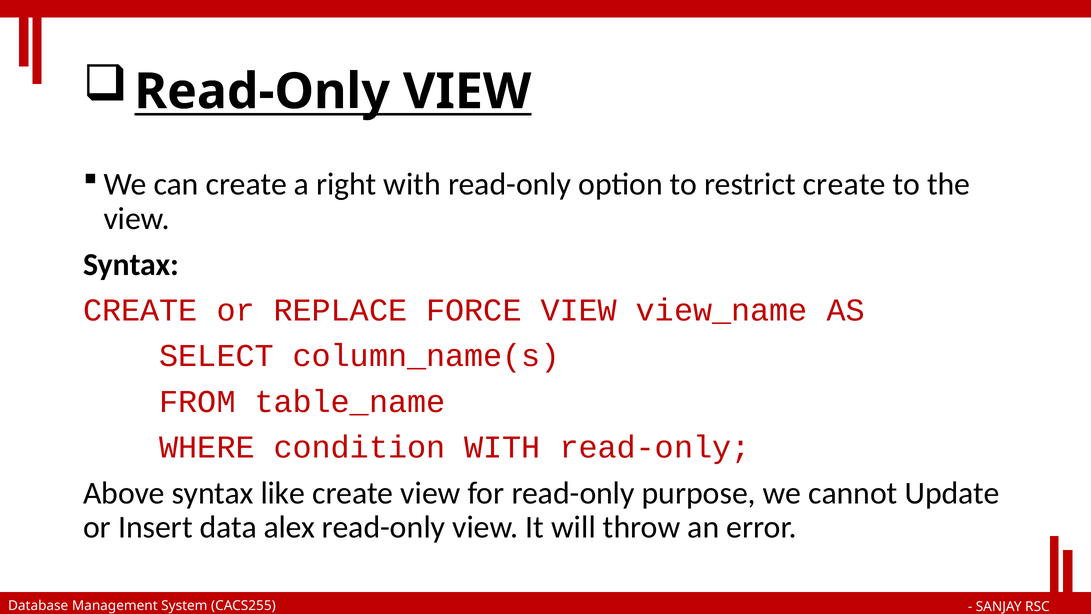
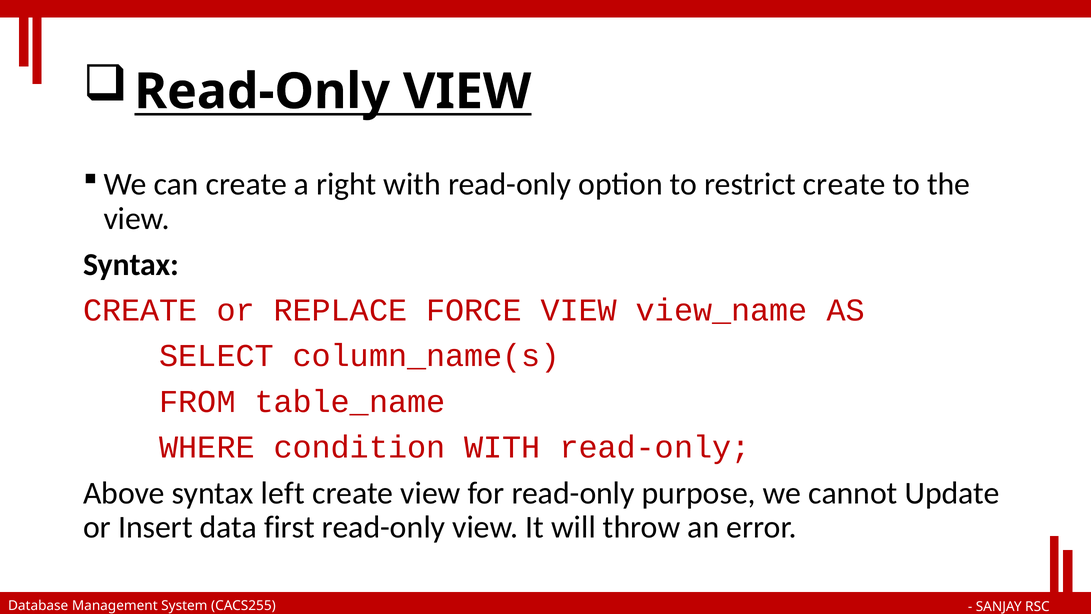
like: like -> left
alex: alex -> first
